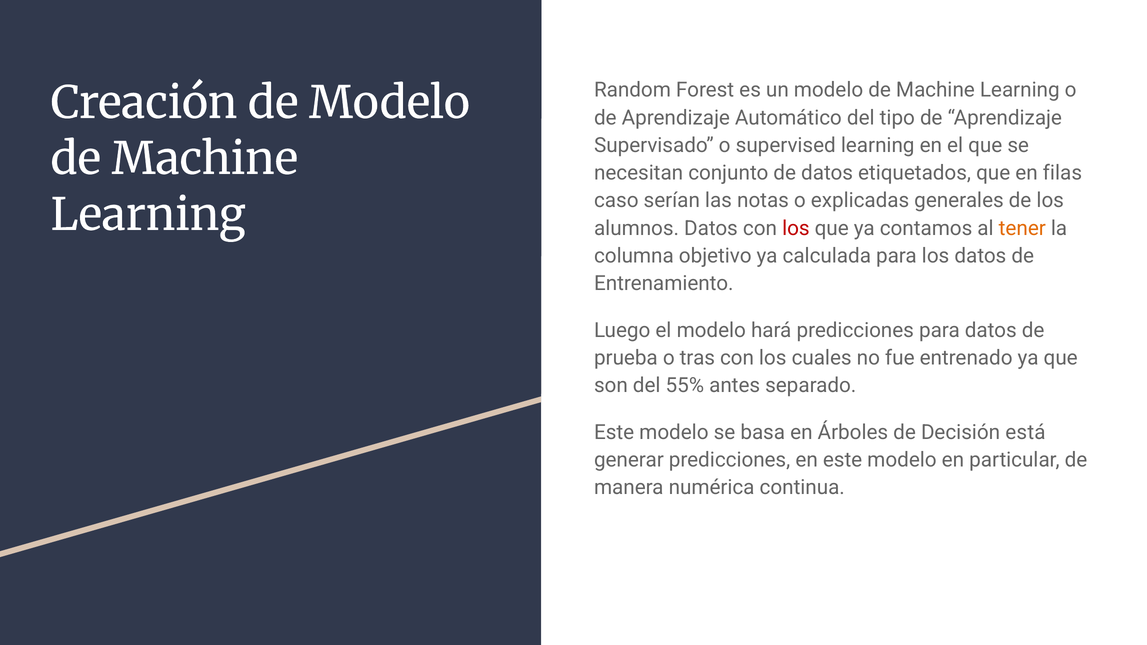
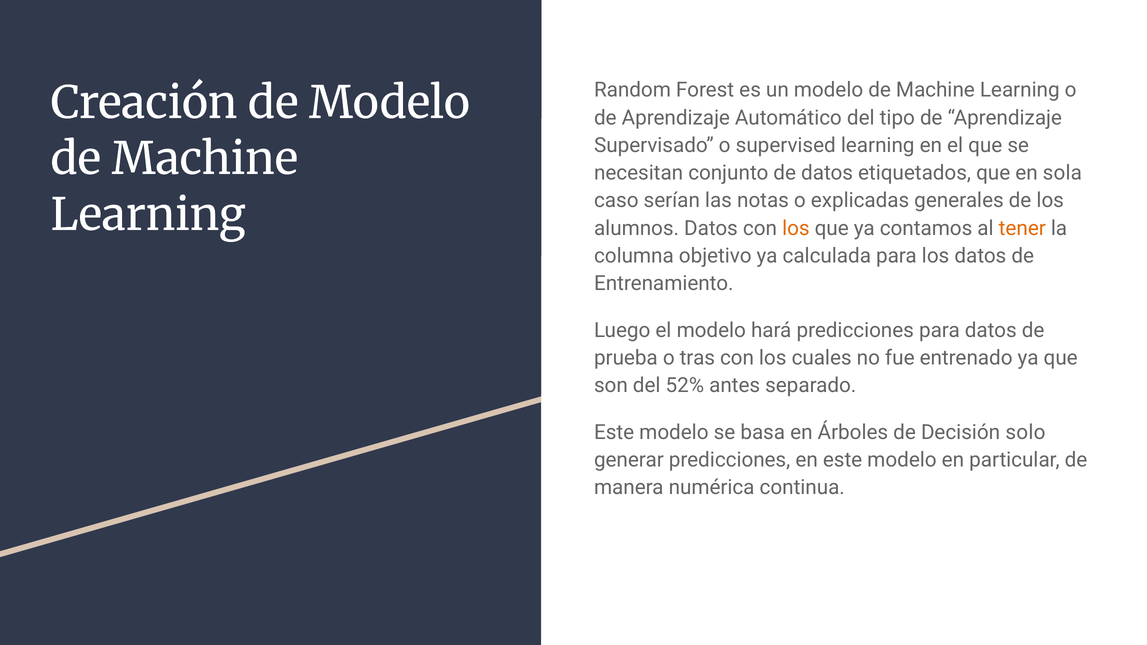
filas: filas -> sola
los at (796, 228) colour: red -> orange
55%: 55% -> 52%
está: está -> solo
